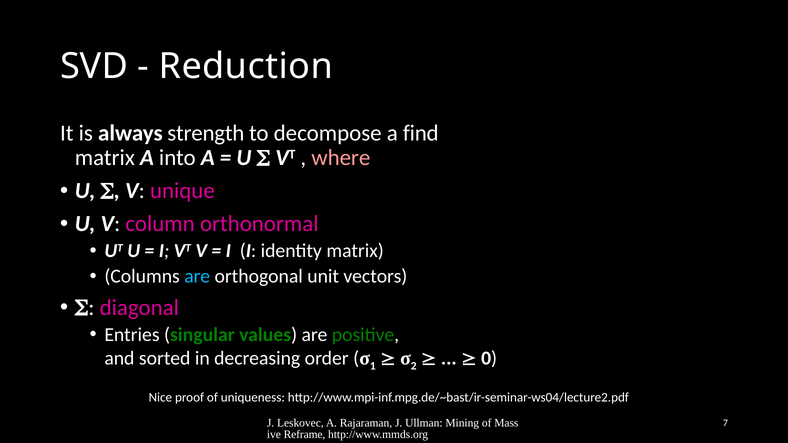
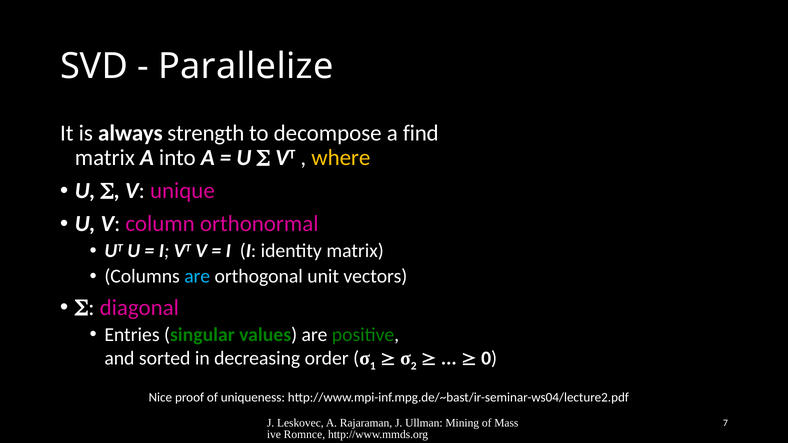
Reduction: Reduction -> Parallelize
where colour: pink -> yellow
Reframe: Reframe -> Romnce
